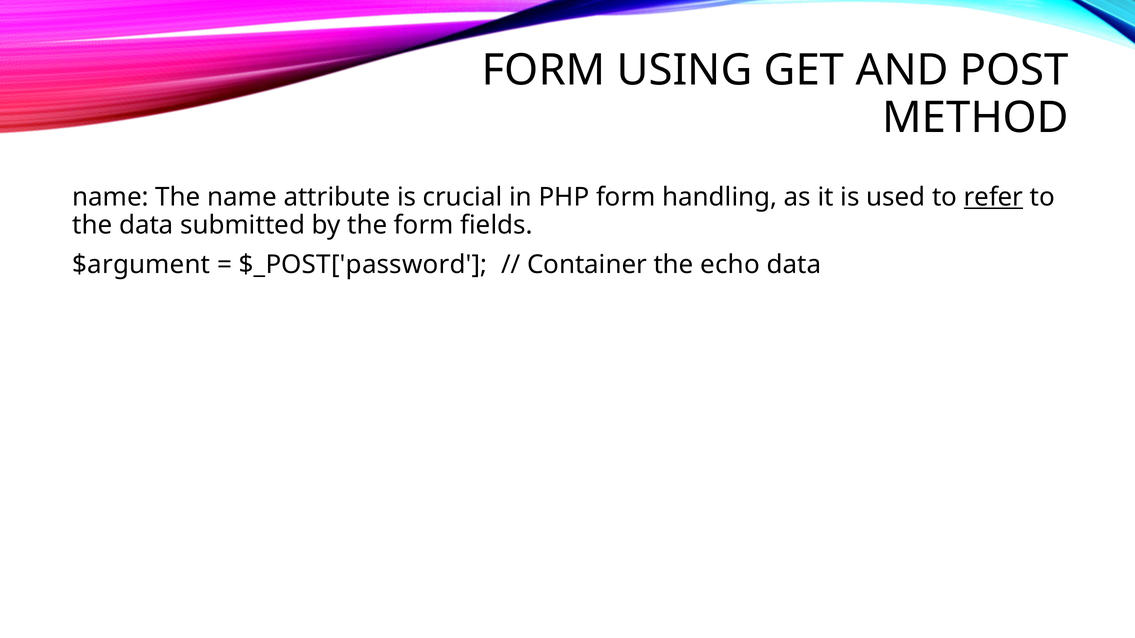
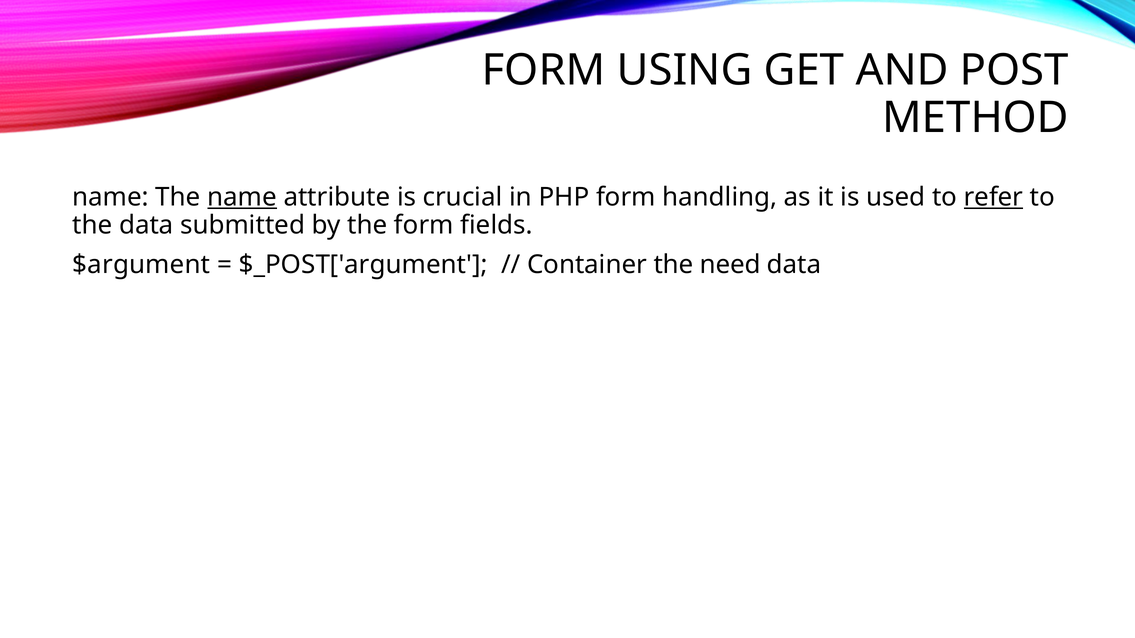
name at (242, 197) underline: none -> present
$_POST['password: $_POST['password -> $_POST['argument
echo: echo -> need
